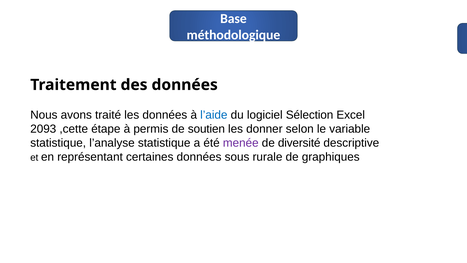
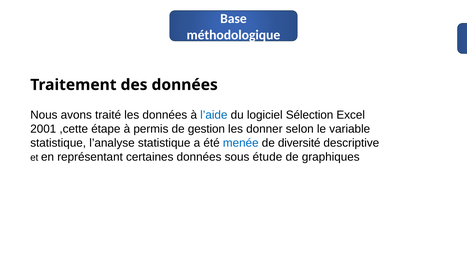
2093: 2093 -> 2001
soutien: soutien -> gestion
menée colour: purple -> blue
rurale: rurale -> étude
